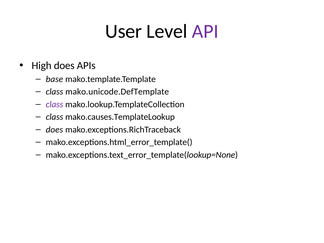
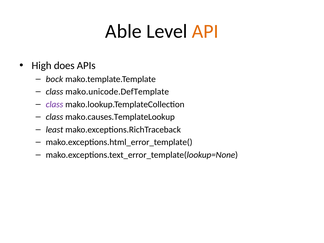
User: User -> Able
API colour: purple -> orange
base: base -> bock
does at (54, 130): does -> least
